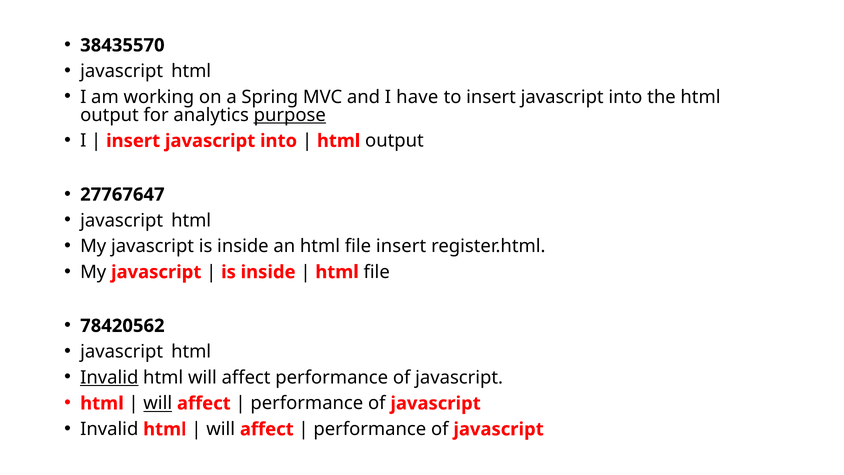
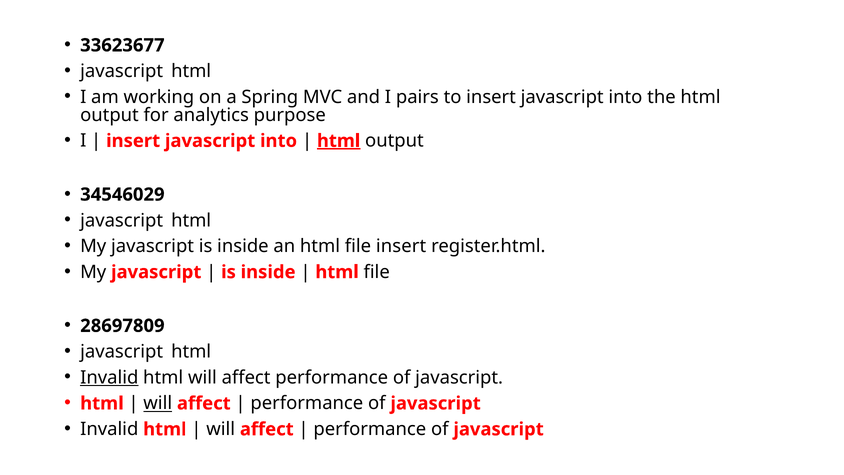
38435570: 38435570 -> 33623677
have: have -> pairs
purpose underline: present -> none
html at (339, 141) underline: none -> present
27767647: 27767647 -> 34546029
78420562: 78420562 -> 28697809
